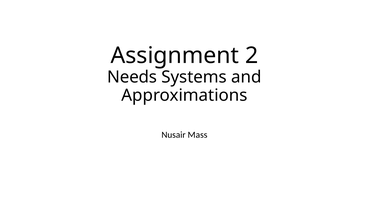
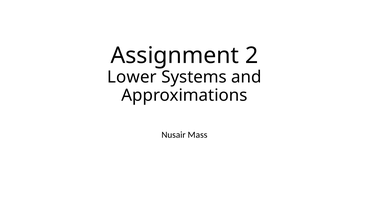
Needs: Needs -> Lower
